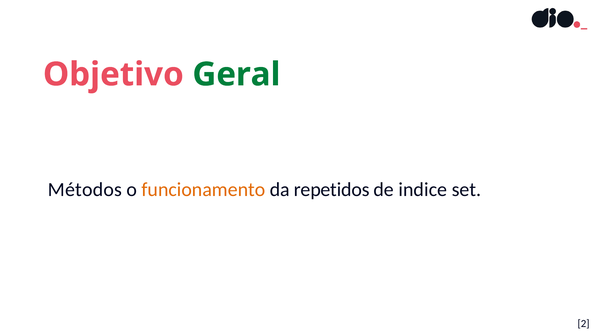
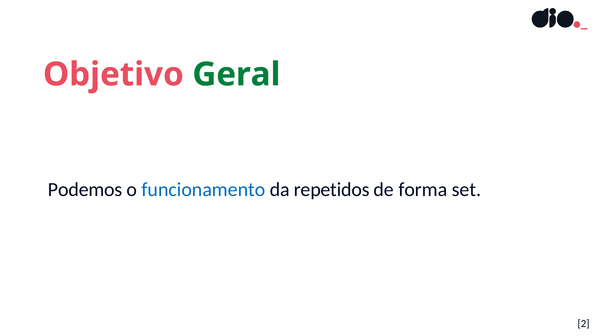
Métodos: Métodos -> Podemos
funcionamento colour: orange -> blue
indice: indice -> forma
